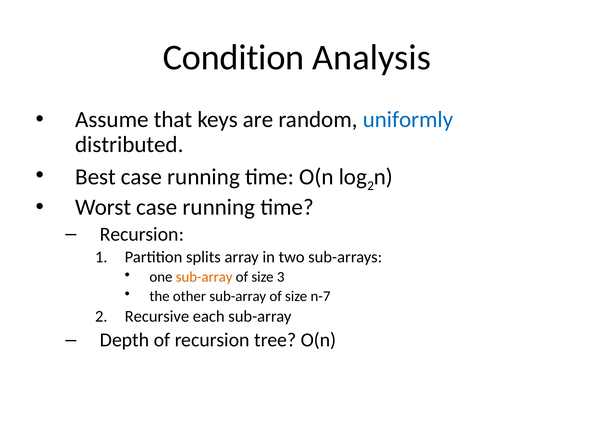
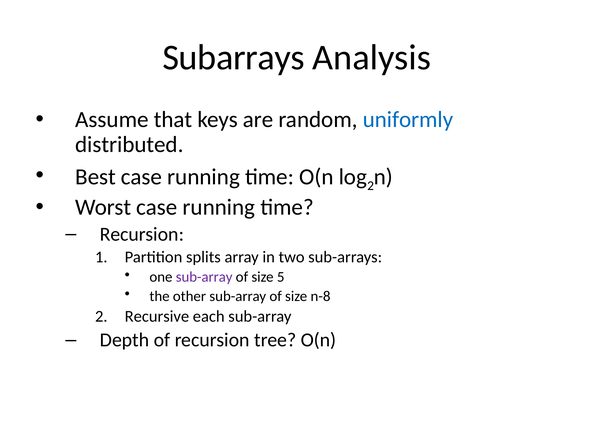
Condition: Condition -> Subarrays
sub-array at (204, 277) colour: orange -> purple
3: 3 -> 5
n-7: n-7 -> n-8
